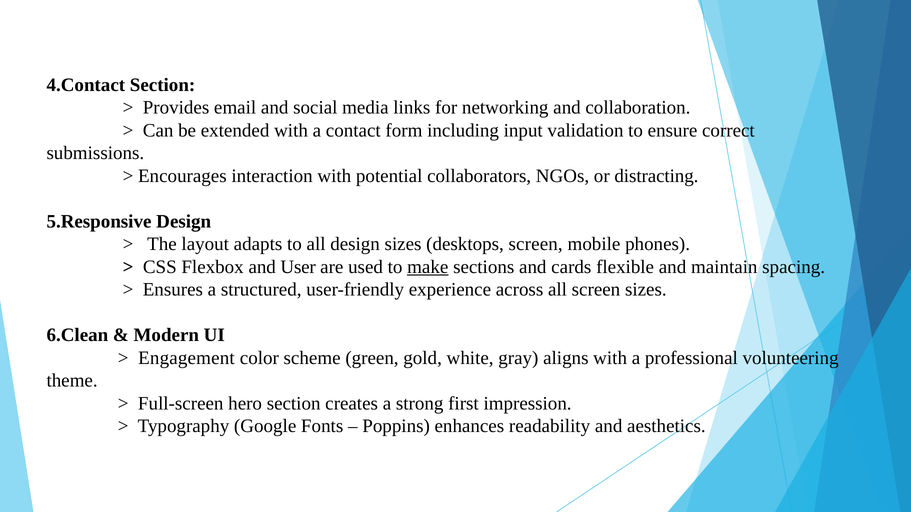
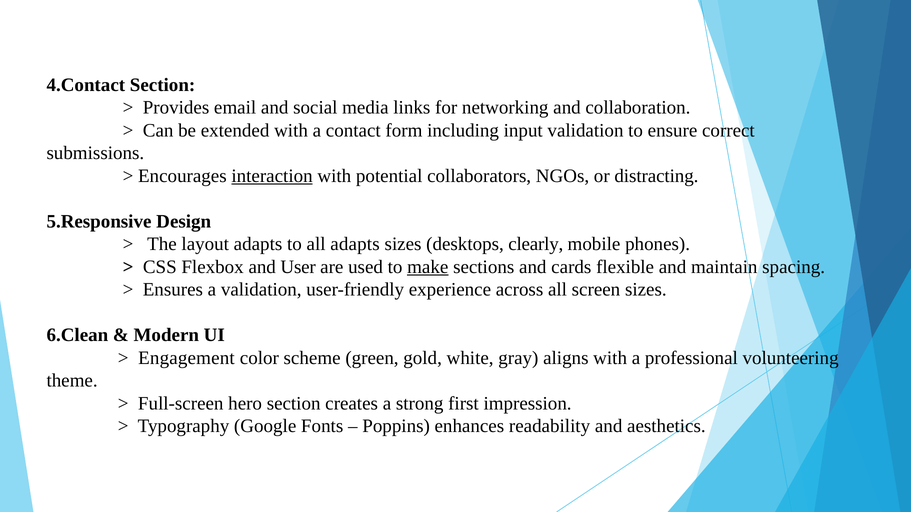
interaction underline: none -> present
all design: design -> adapts
desktops screen: screen -> clearly
a structured: structured -> validation
